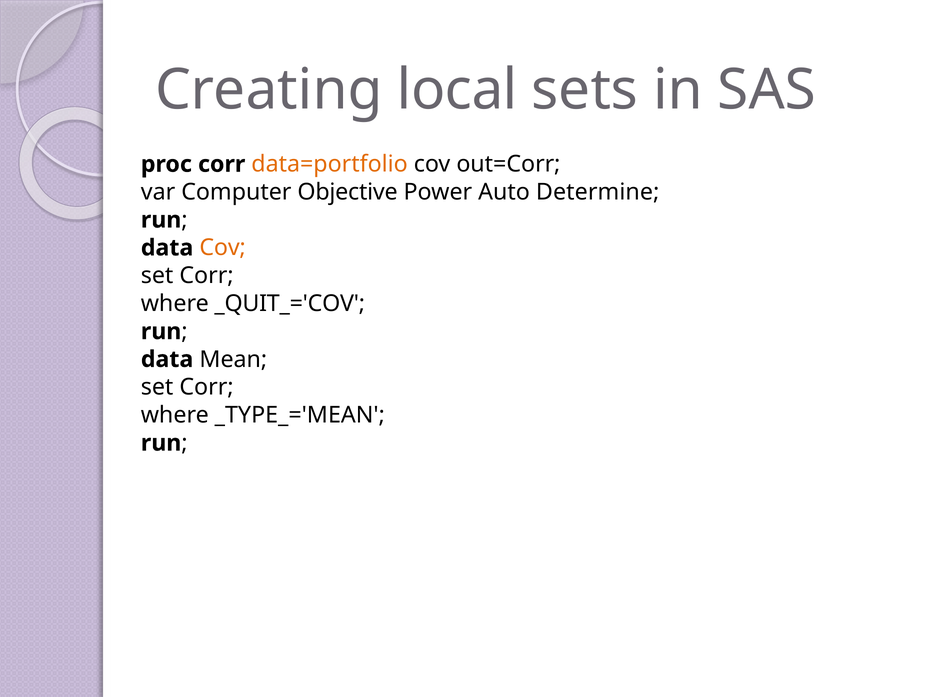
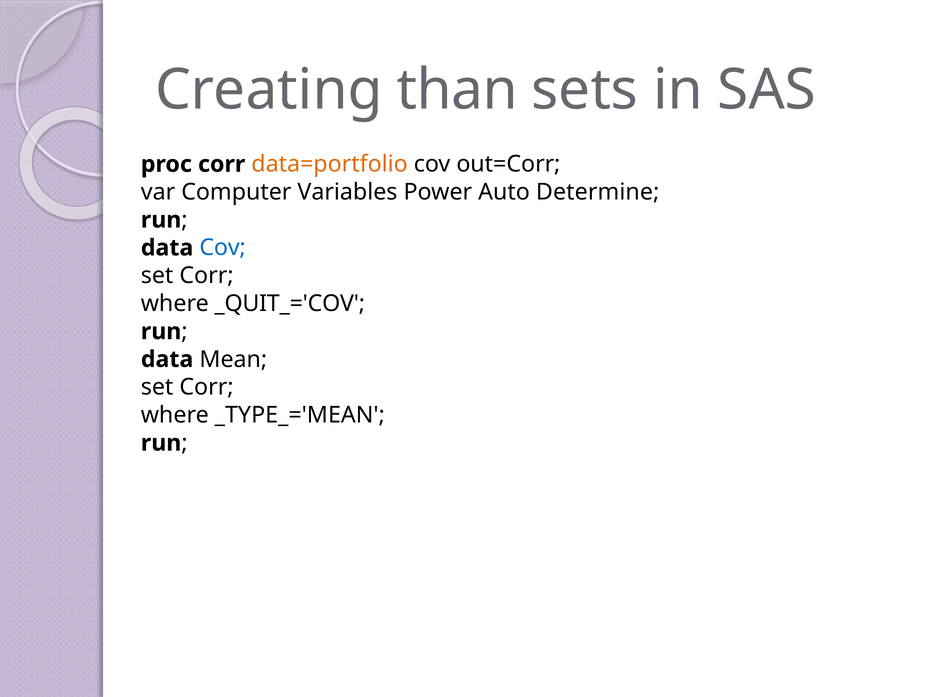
local: local -> than
Objective: Objective -> Variables
Cov at (223, 248) colour: orange -> blue
